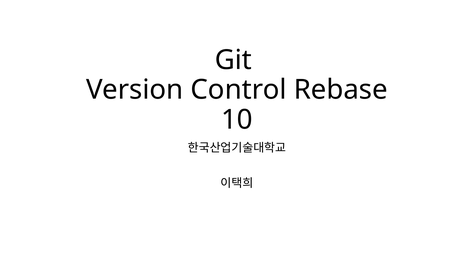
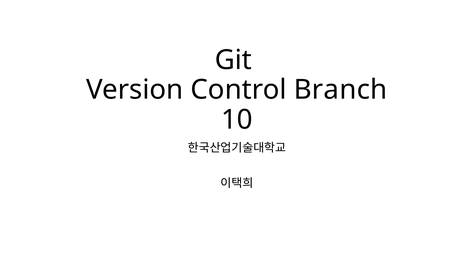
Rebase: Rebase -> Branch
